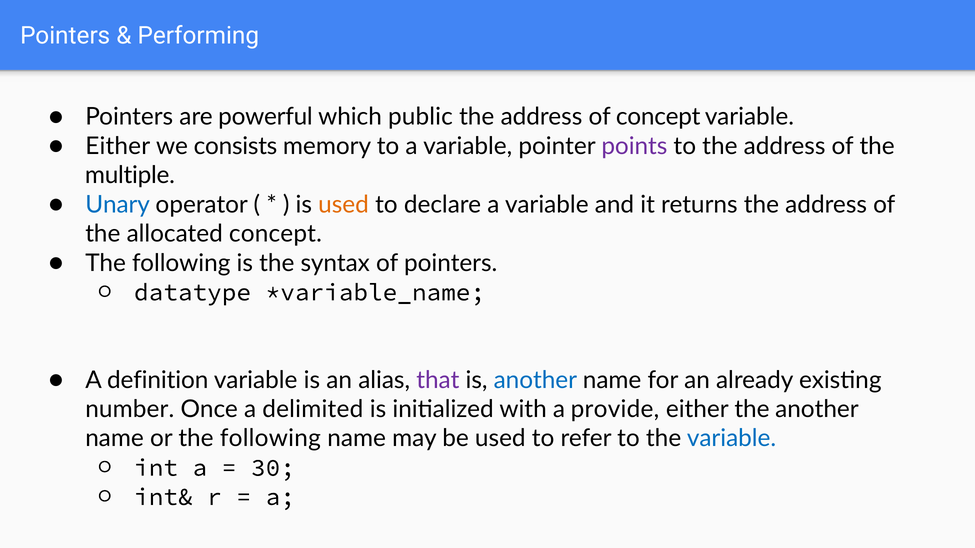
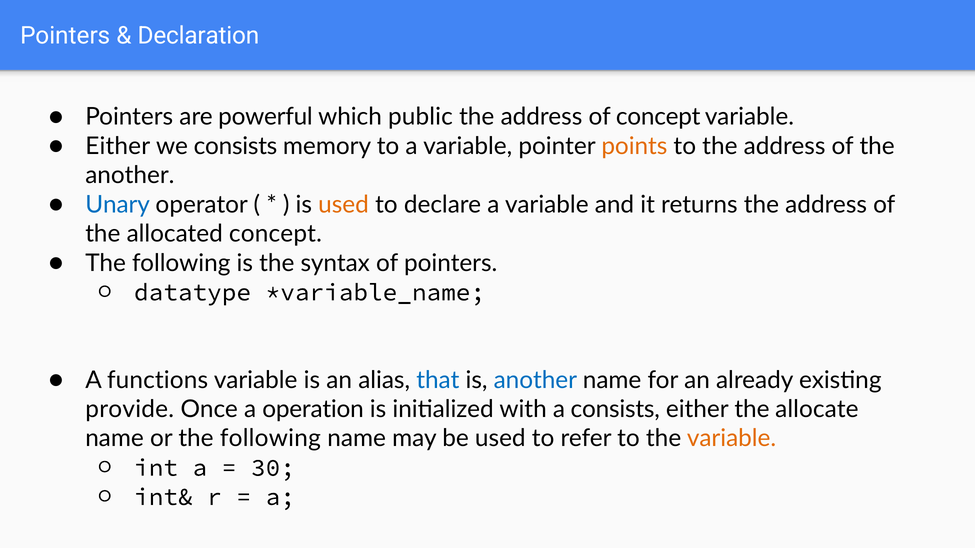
Performing: Performing -> Declaration
points colour: purple -> orange
multiple at (130, 176): multiple -> another
definition: definition -> functions
that colour: purple -> blue
number: number -> provide
delimited: delimited -> operation
a provide: provide -> consists
the another: another -> allocate
variable at (732, 439) colour: blue -> orange
